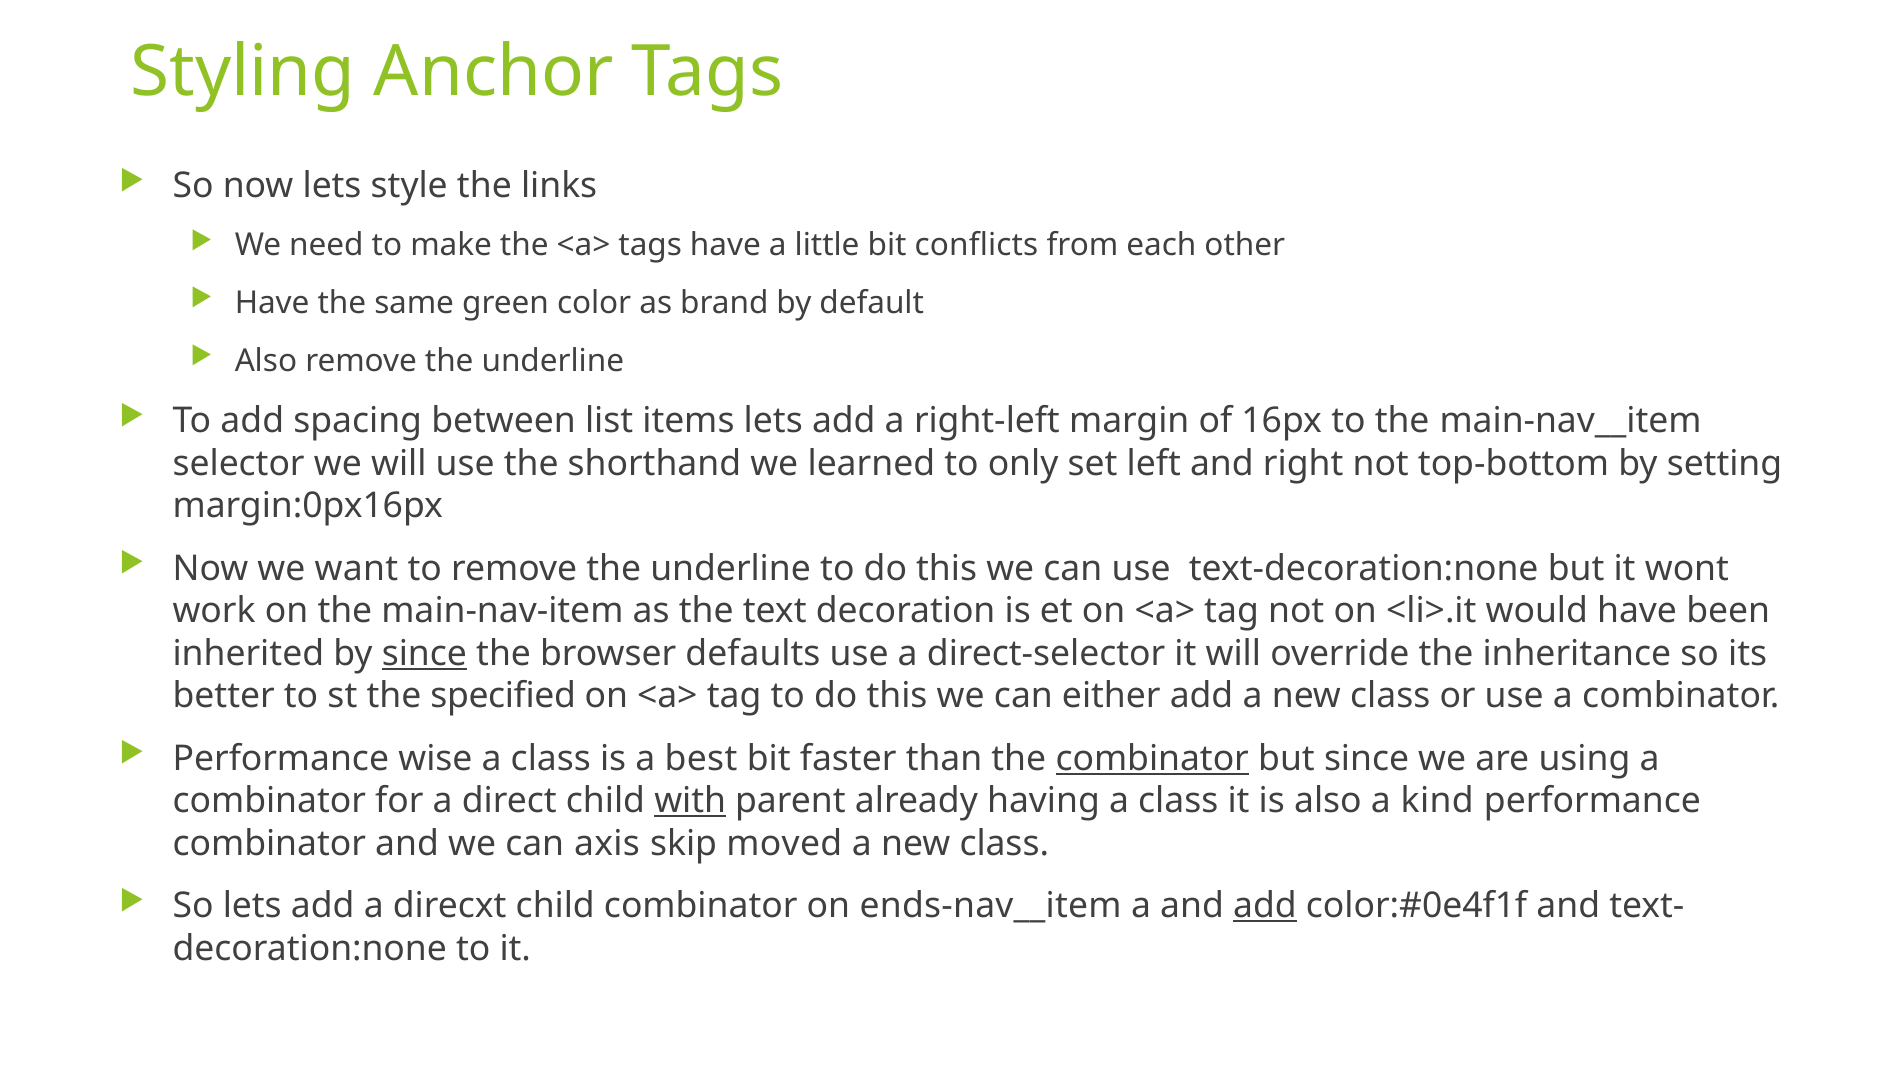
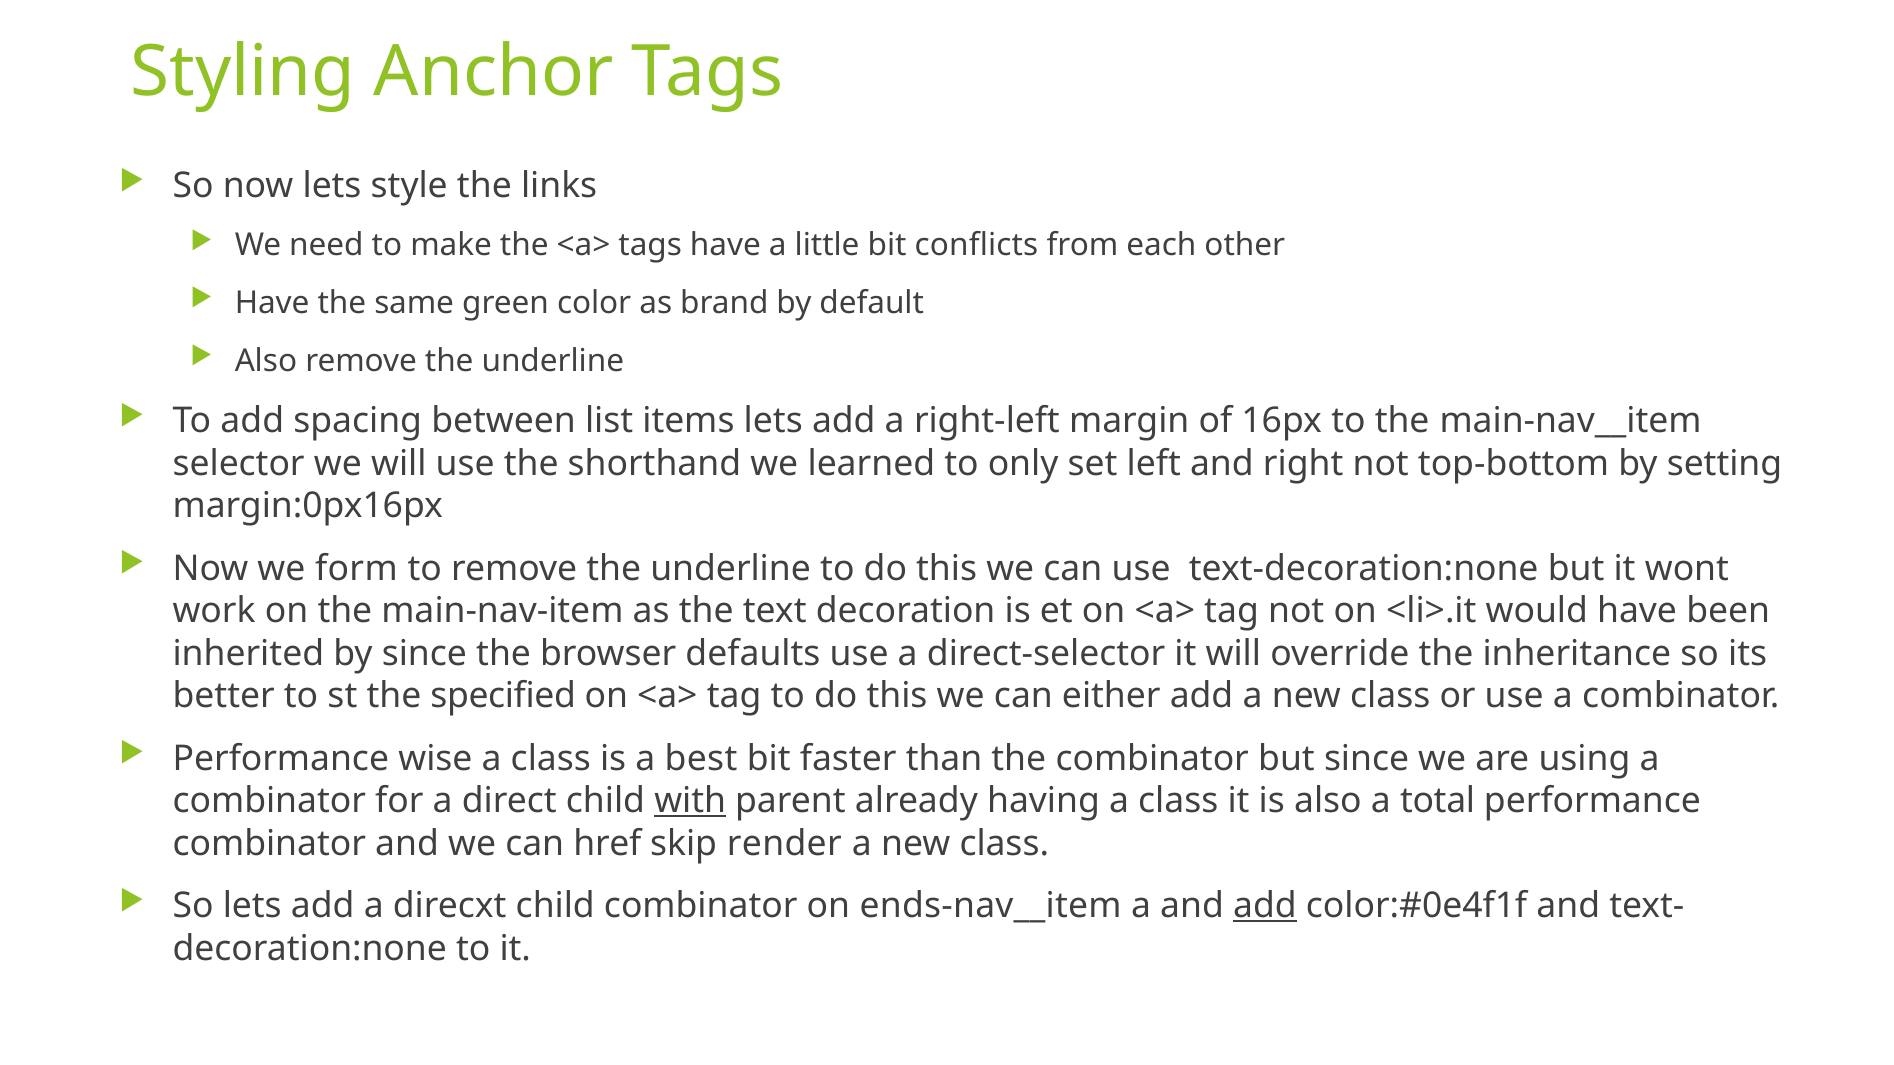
want: want -> form
since at (424, 654) underline: present -> none
combinator at (1152, 759) underline: present -> none
kind: kind -> total
axis: axis -> href
moved: moved -> render
